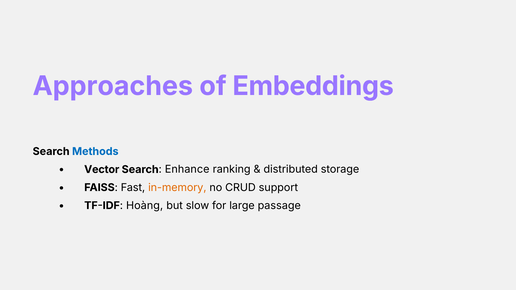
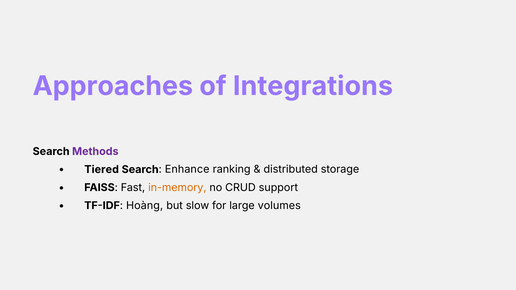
Embeddings: Embeddings -> Integrations
Methods colour: blue -> purple
Vector: Vector -> Tiered
passage: passage -> volumes
